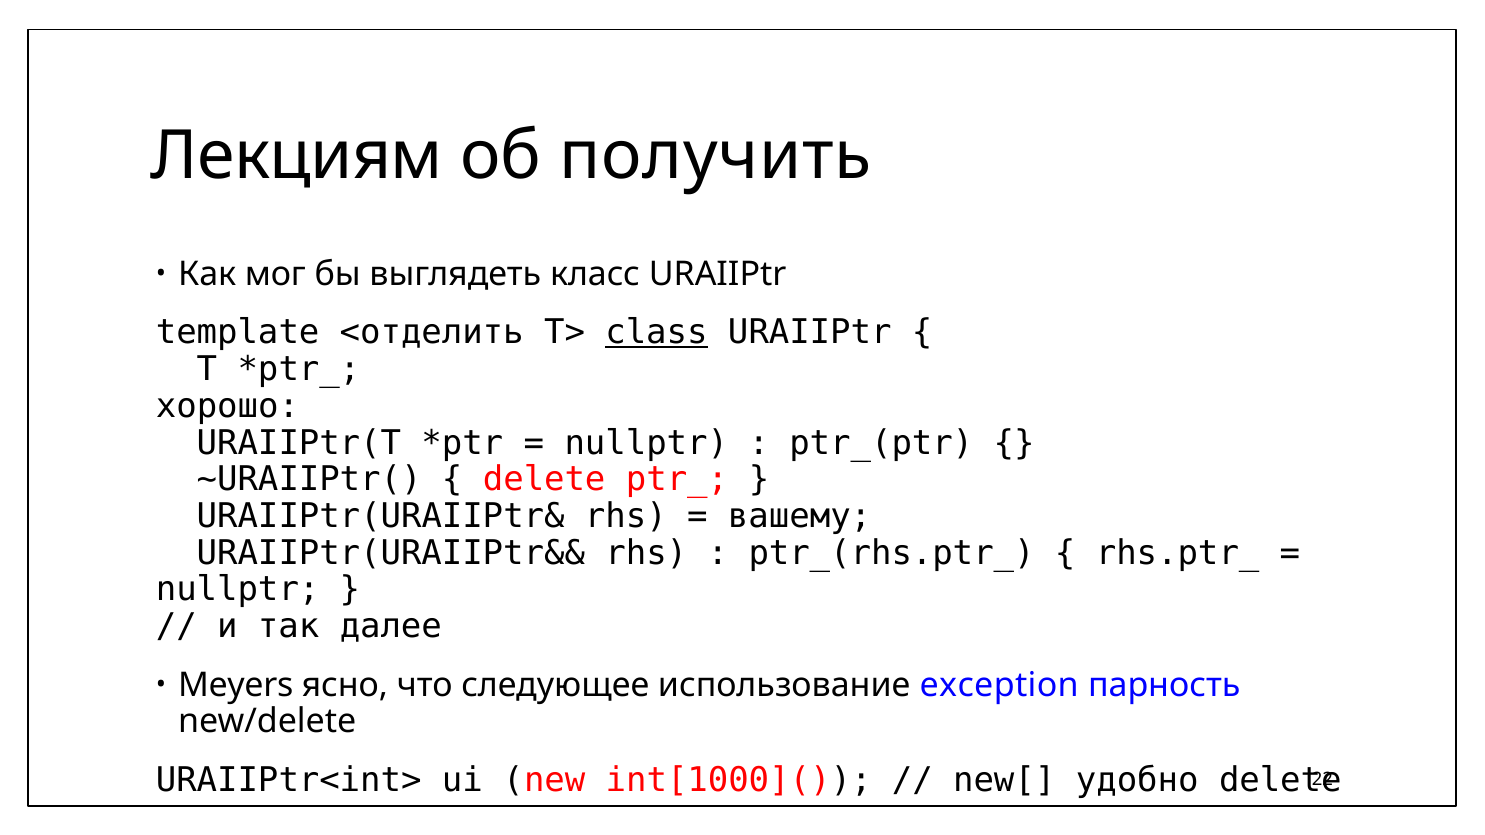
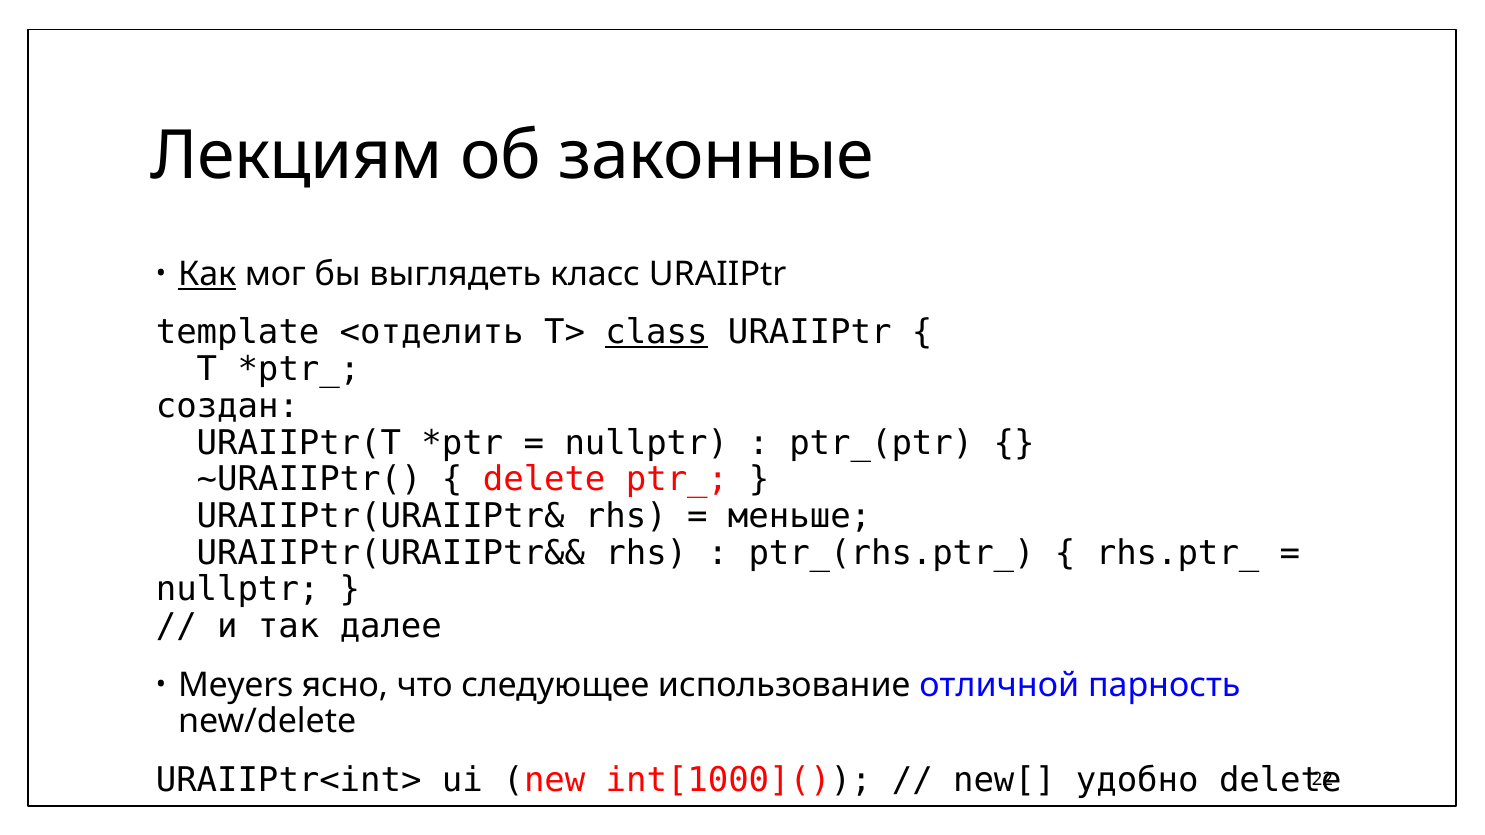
получить: получить -> законные
Как underline: none -> present
хорошо: хорошо -> создан
вашему: вашему -> меньше
exception: exception -> отличной
